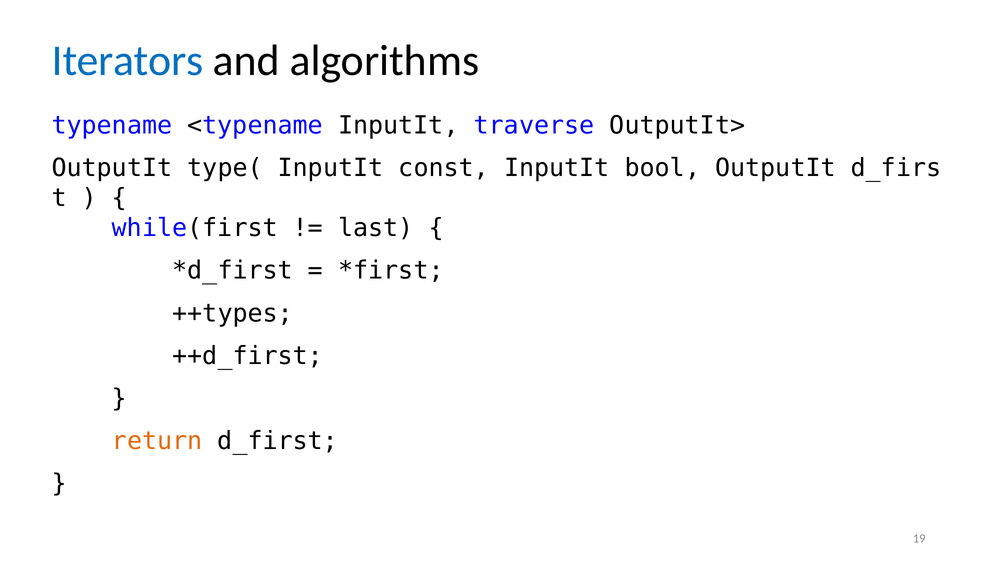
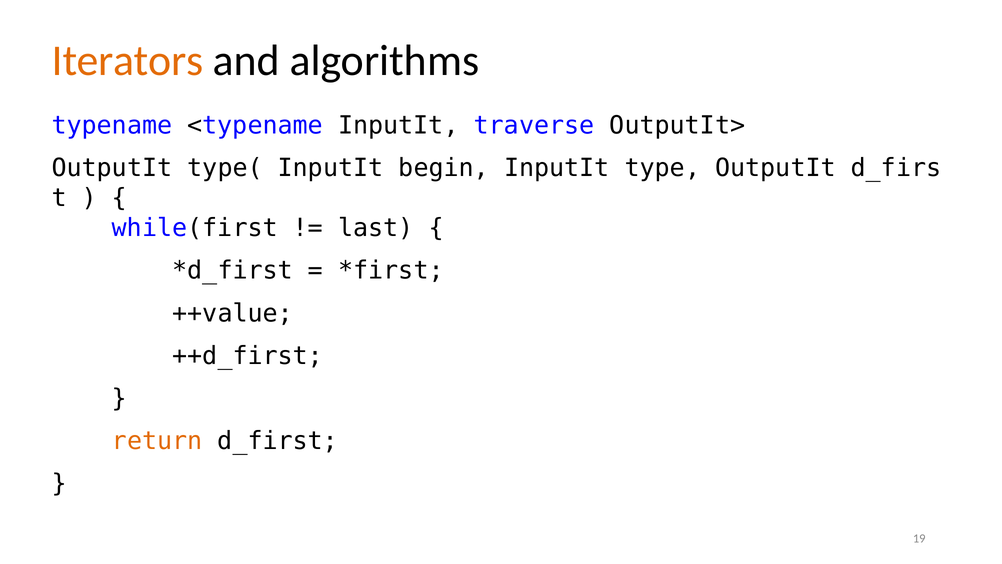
Iterators colour: blue -> orange
const: const -> begin
bool: bool -> type
++types: ++types -> ++value
